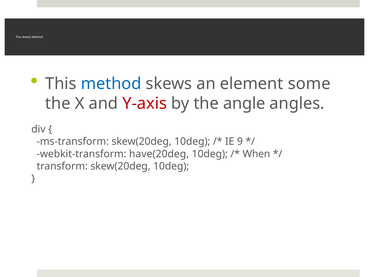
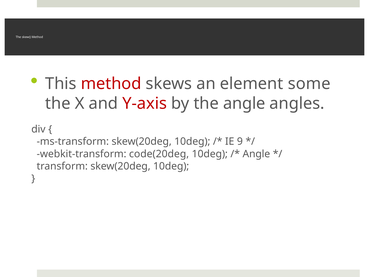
method at (111, 84) colour: blue -> red
have(20deg: have(20deg -> code(20deg
When at (256, 154): When -> Angle
